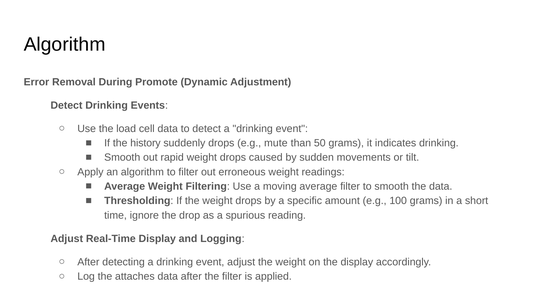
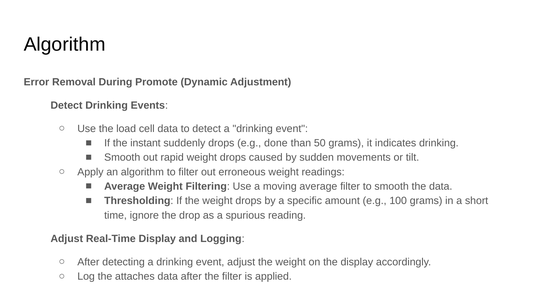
history: history -> instant
mute: mute -> done
